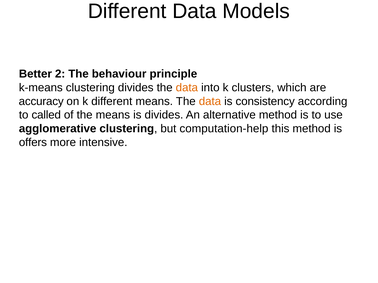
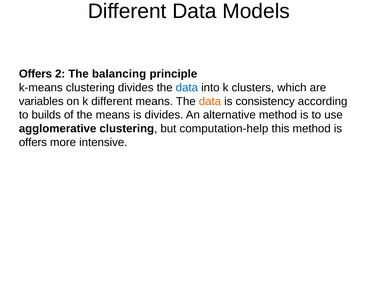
Better at (35, 74): Better -> Offers
behaviour: behaviour -> balancing
data at (187, 88) colour: orange -> blue
accuracy: accuracy -> variables
called: called -> builds
